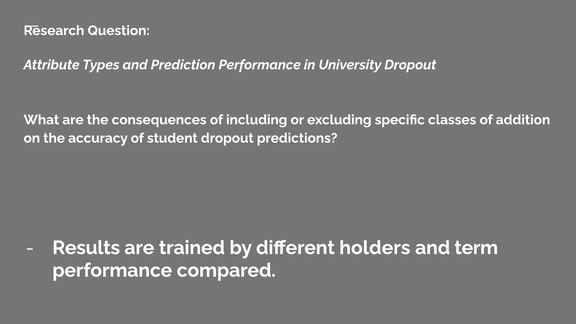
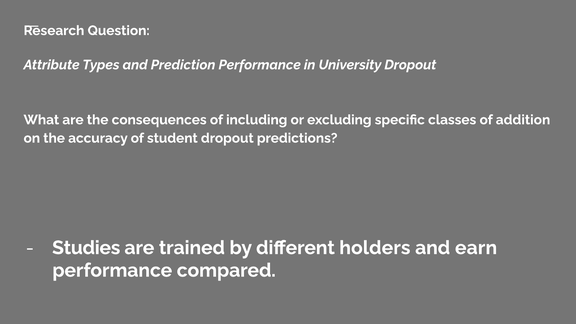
Results: Results -> Studies
term: term -> earn
